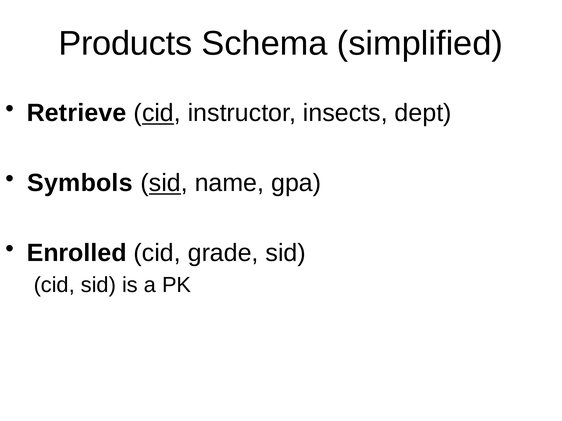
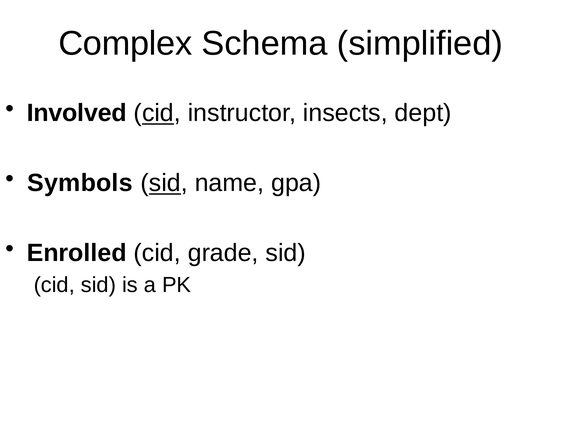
Products: Products -> Complex
Retrieve: Retrieve -> Involved
